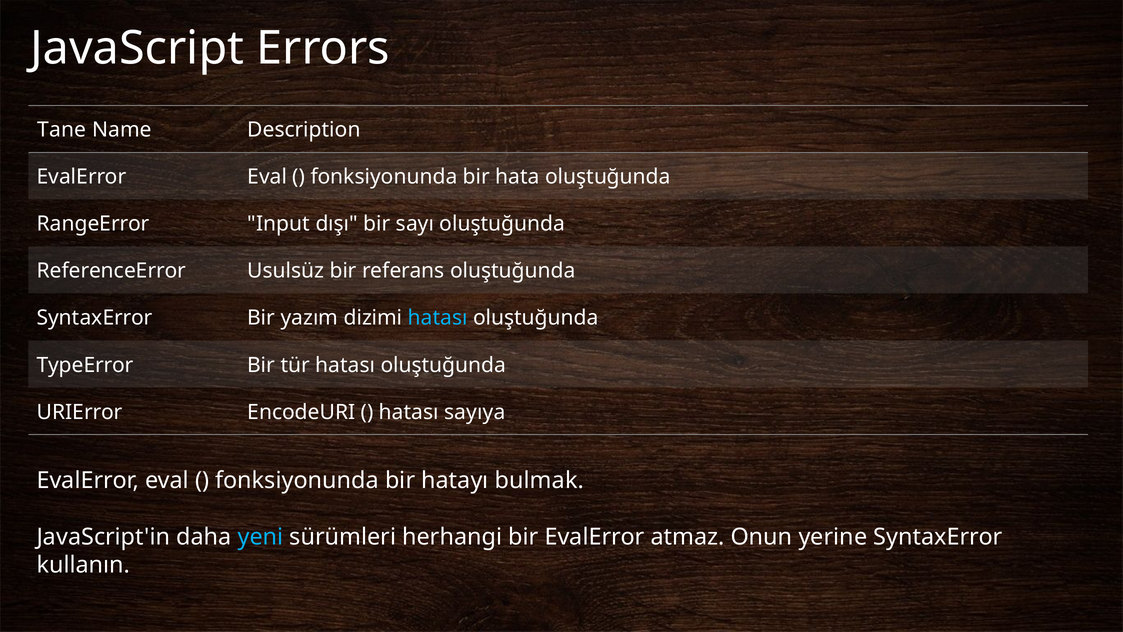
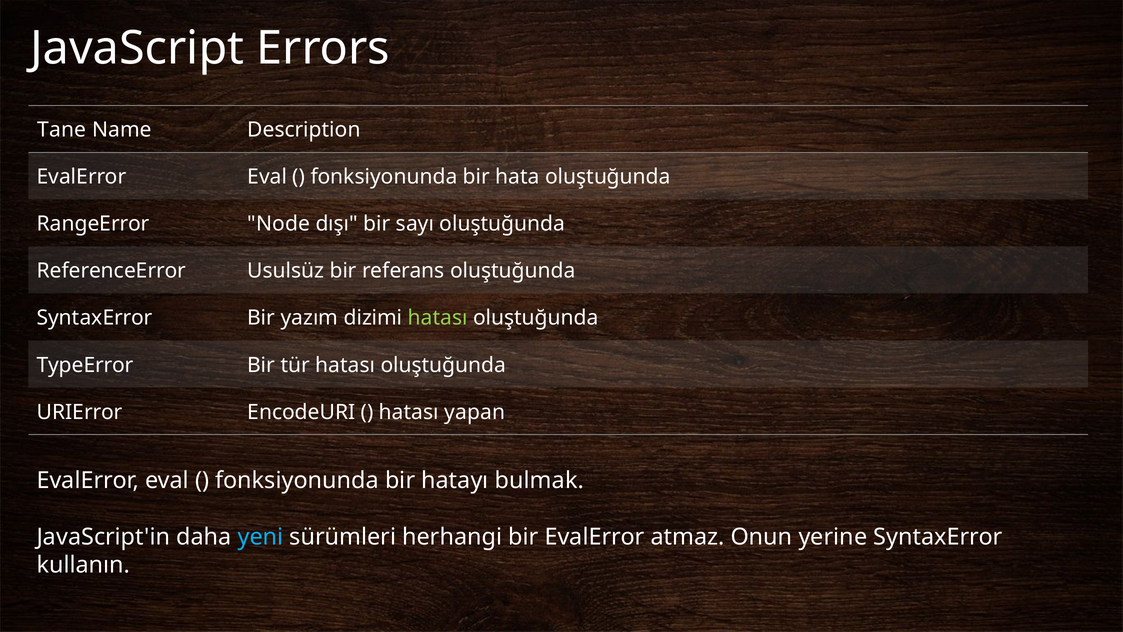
Input: Input -> Node
hatası at (438, 318) colour: light blue -> light green
sayıya: sayıya -> yapan
